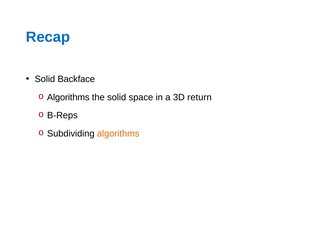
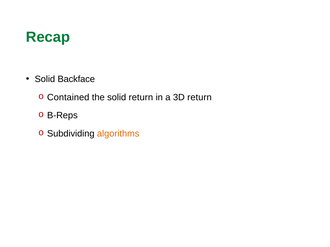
Recap colour: blue -> green
Algorithms at (68, 97): Algorithms -> Contained
solid space: space -> return
